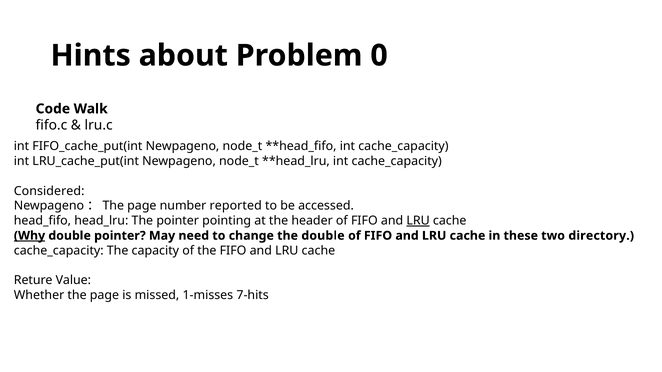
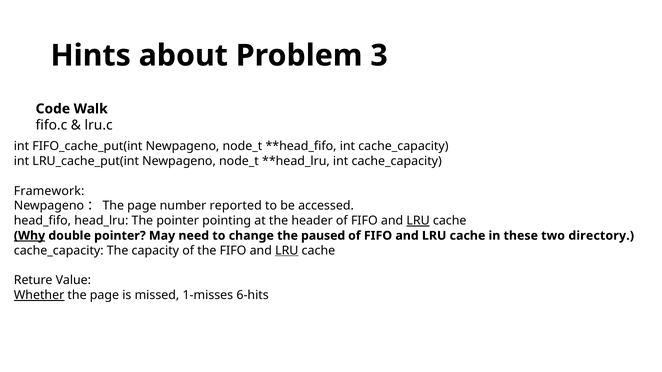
0: 0 -> 3
Considered: Considered -> Framework
the double: double -> paused
LRU at (287, 251) underline: none -> present
Whether underline: none -> present
7-hits: 7-hits -> 6-hits
